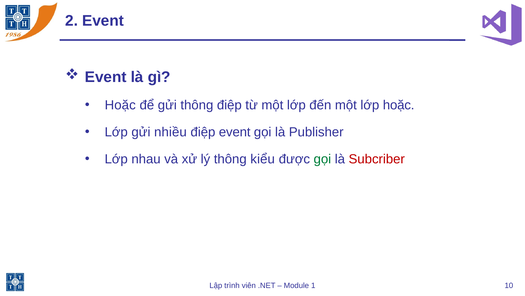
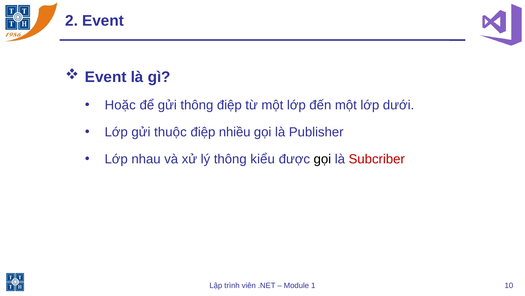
lớp hoặc: hoặc -> dưới
nhiều: nhiều -> thuộc
điệp event: event -> nhiều
gọi at (322, 159) colour: green -> black
